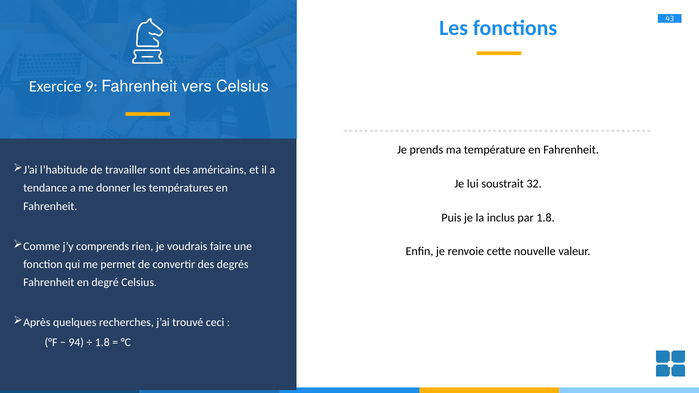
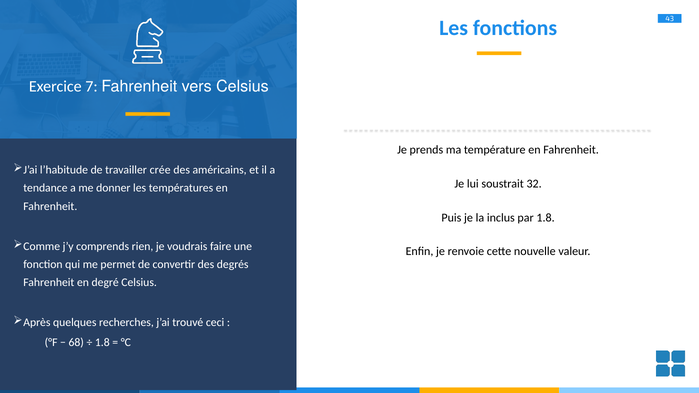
9: 9 -> 7
sont: sont -> crée
94: 94 -> 68
